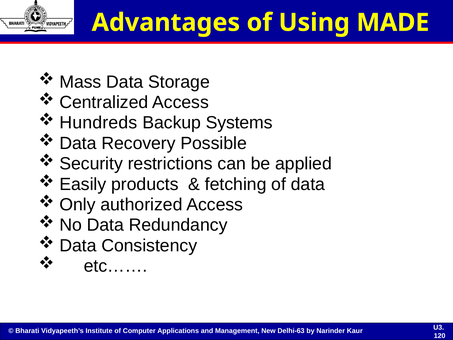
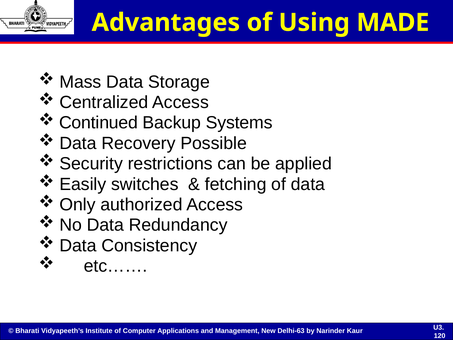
Hundreds: Hundreds -> Continued
products: products -> switches
